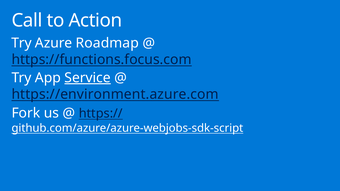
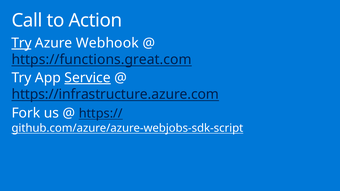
Try at (22, 43) underline: none -> present
Roadmap: Roadmap -> Webhook
https://functions.focus.com: https://functions.focus.com -> https://functions.great.com
https://environment.azure.com: https://environment.azure.com -> https://infrastructure.azure.com
